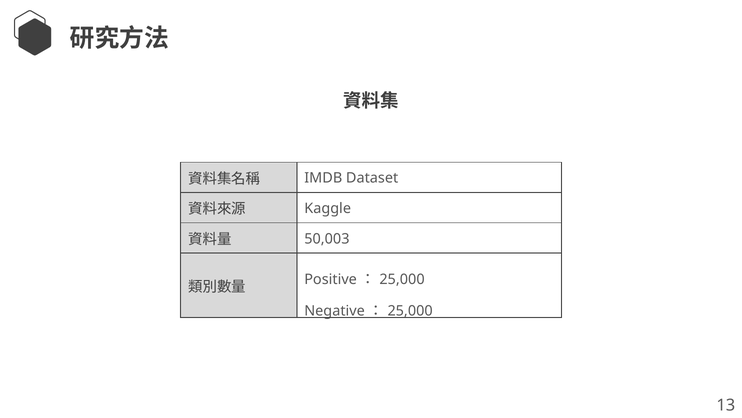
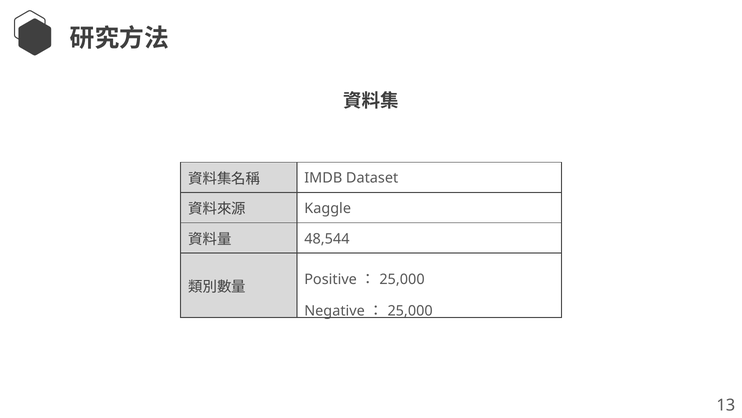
50,003: 50,003 -> 48,544
